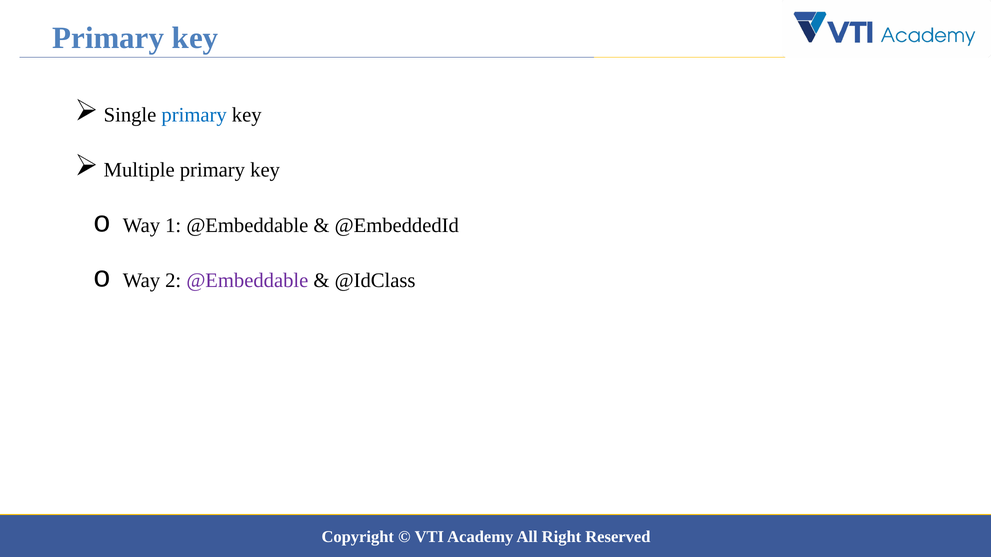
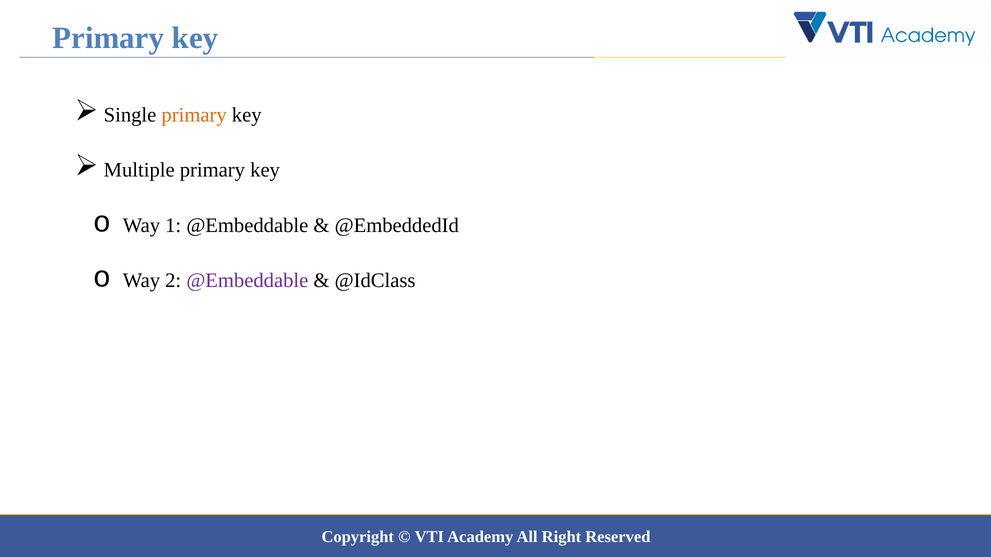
primary at (194, 115) colour: blue -> orange
